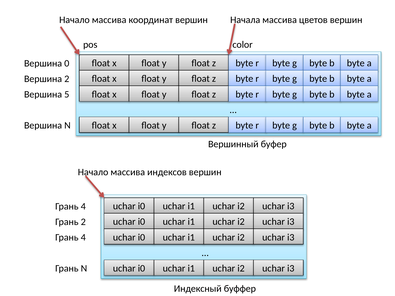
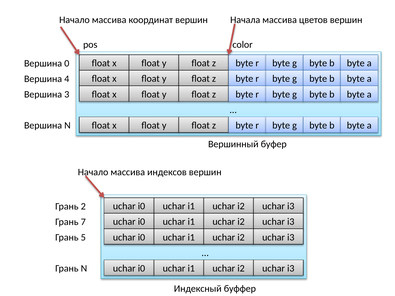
Вершина 2: 2 -> 4
5: 5 -> 3
4 at (83, 206): 4 -> 2
Грань 2: 2 -> 7
4 at (83, 238): 4 -> 5
